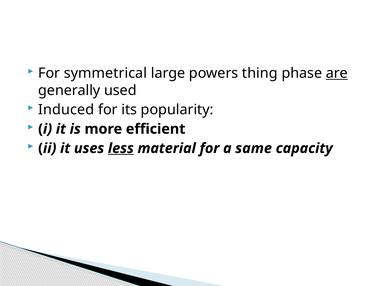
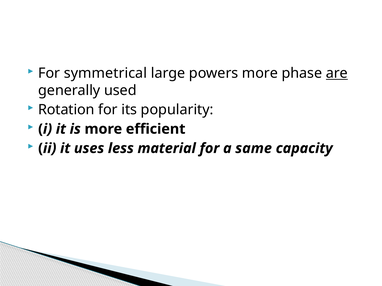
powers thing: thing -> more
Induced: Induced -> Rotation
less underline: present -> none
